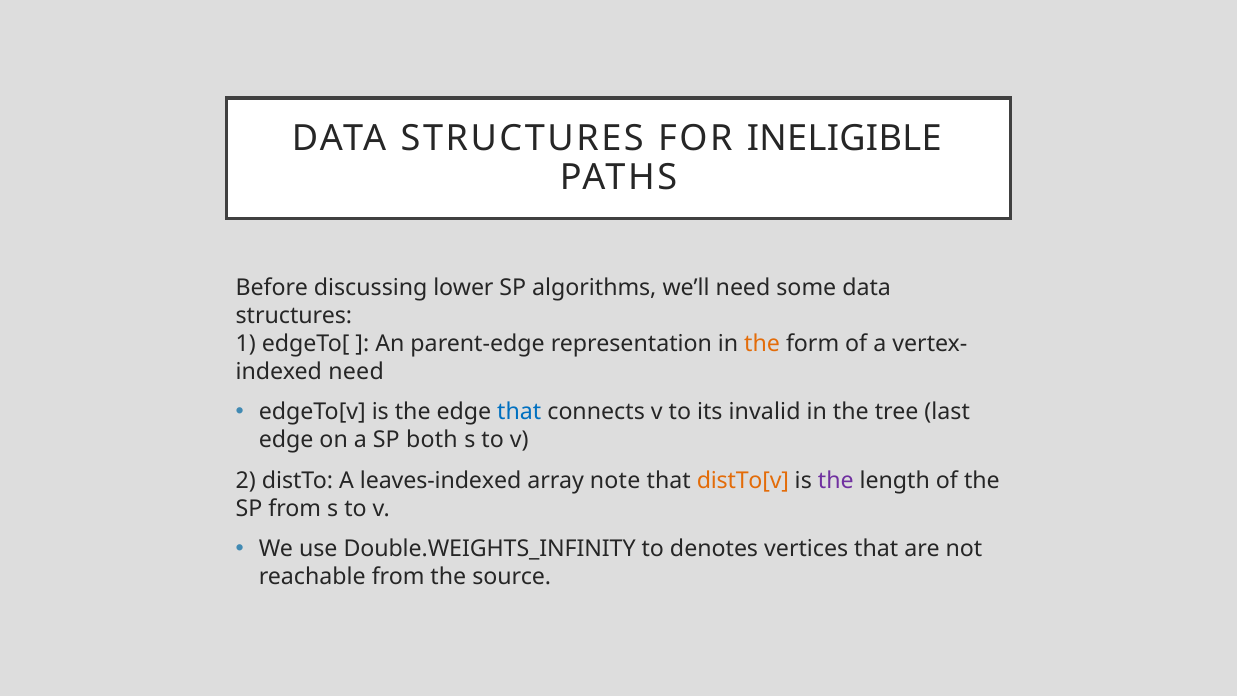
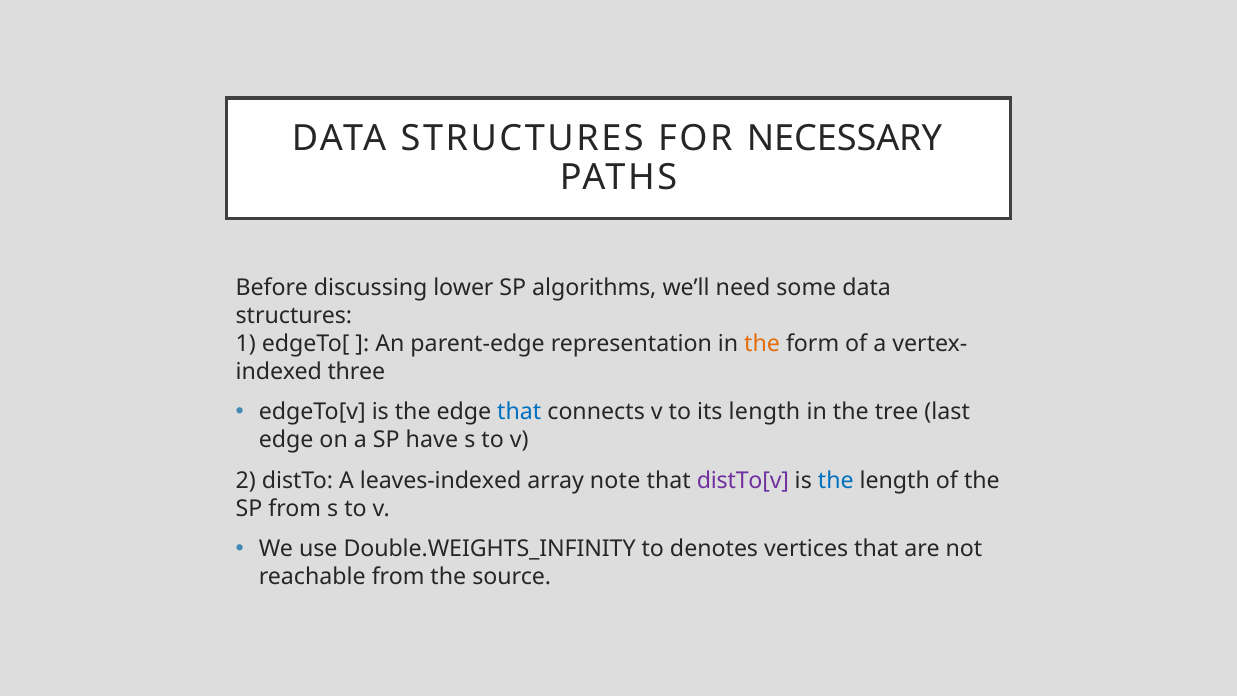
INELIGIBLE: INELIGIBLE -> NECESSARY
need at (356, 371): need -> three
its invalid: invalid -> length
both: both -> have
distTo[v colour: orange -> purple
the at (836, 481) colour: purple -> blue
